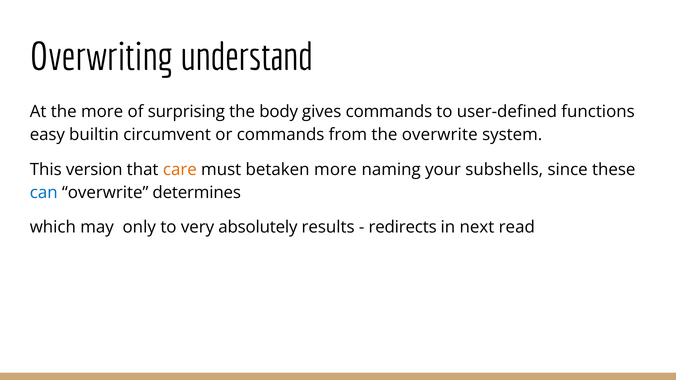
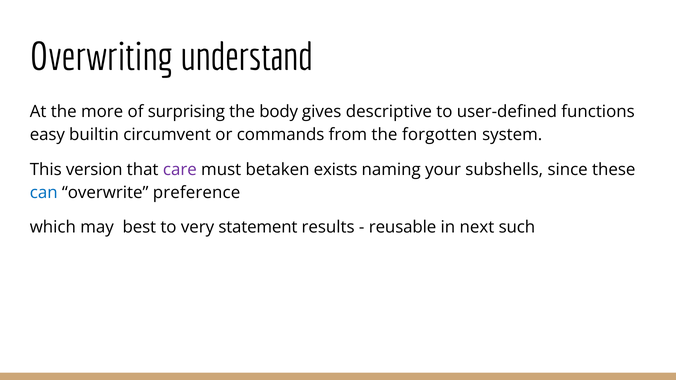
gives commands: commands -> descriptive
the overwrite: overwrite -> forgotten
care colour: orange -> purple
betaken more: more -> exists
determines: determines -> preference
only: only -> best
absolutely: absolutely -> statement
redirects: redirects -> reusable
read: read -> such
